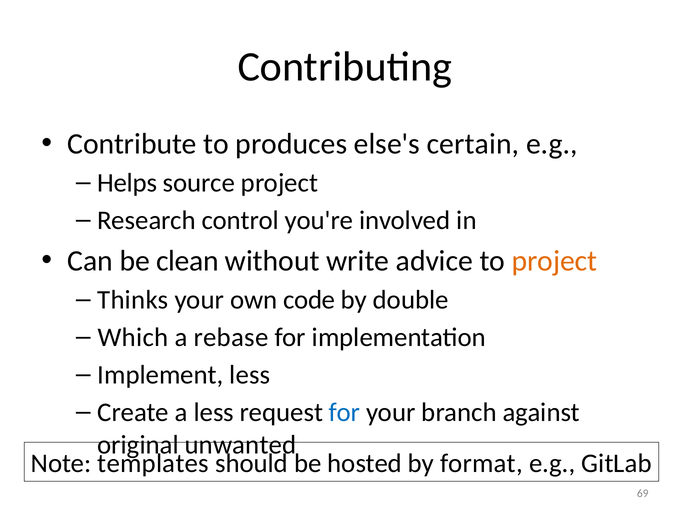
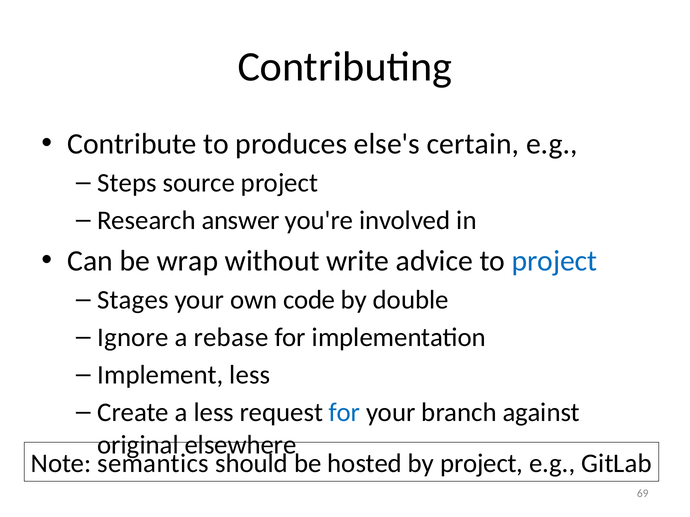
Helps: Helps -> Steps
control: control -> answer
clean: clean -> wrap
project at (554, 261) colour: orange -> blue
Thinks: Thinks -> Stages
Which: Which -> Ignore
unwanted: unwanted -> elsewhere
templates: templates -> semantics
by format: format -> project
